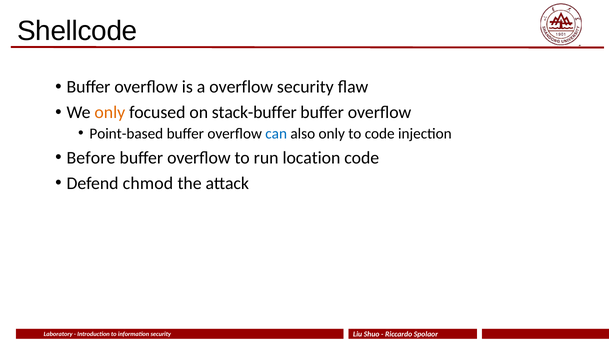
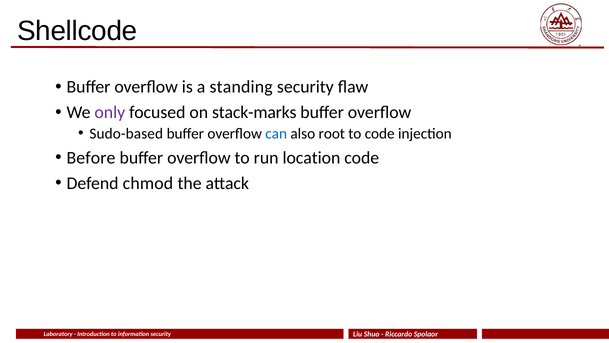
a overflow: overflow -> standing
only at (110, 112) colour: orange -> purple
stack-buffer: stack-buffer -> stack-marks
Point-based: Point-based -> Sudo-based
also only: only -> root
